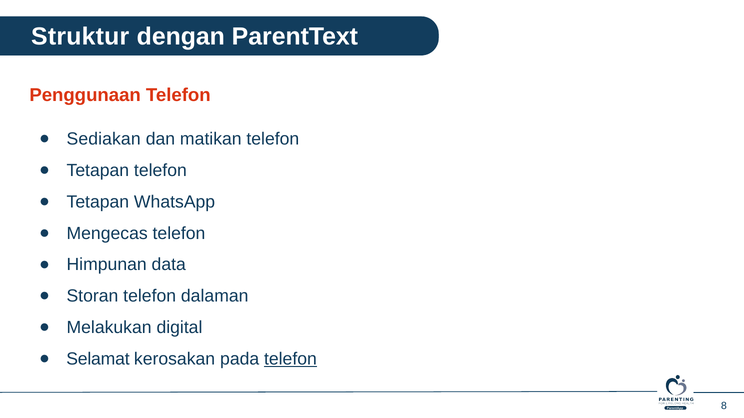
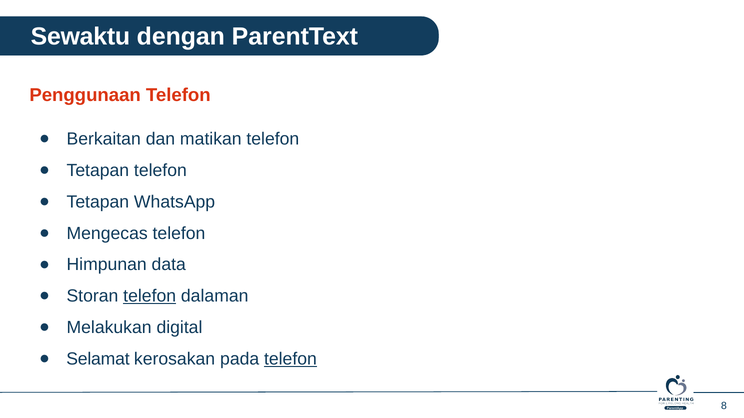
Struktur: Struktur -> Sewaktu
Sediakan: Sediakan -> Berkaitan
telefon at (150, 296) underline: none -> present
